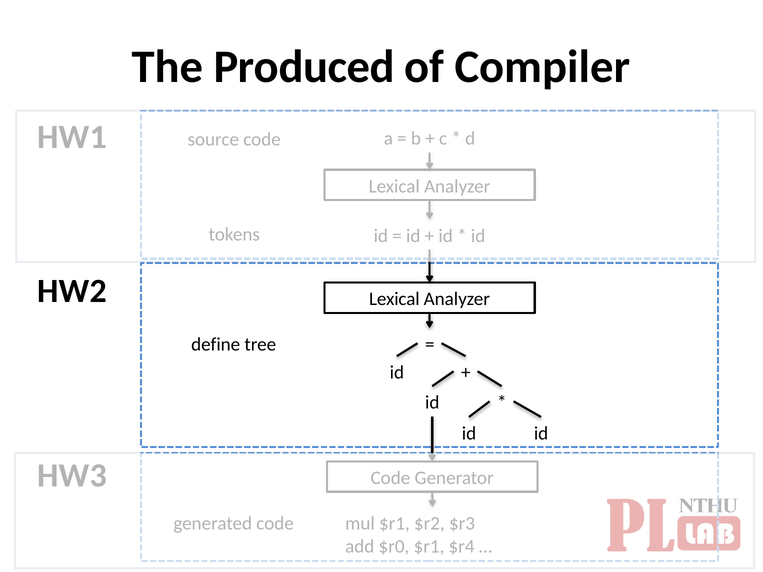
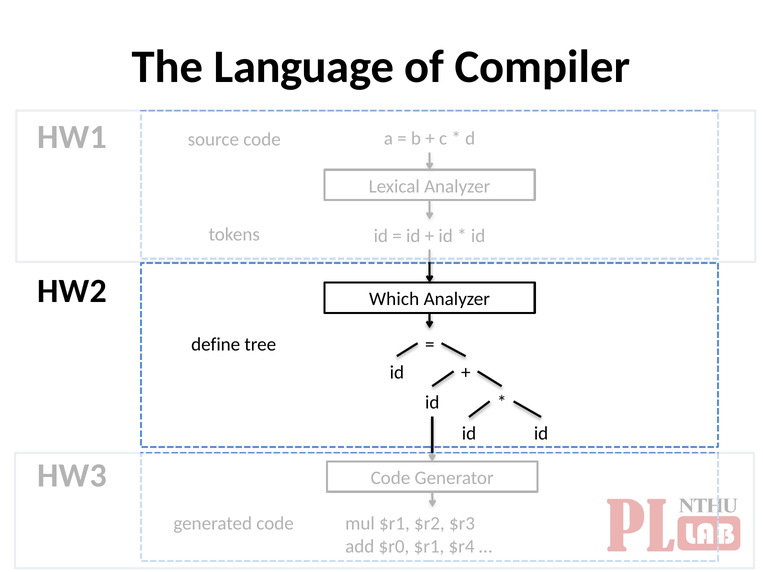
Produced: Produced -> Language
Lexical at (394, 299): Lexical -> Which
